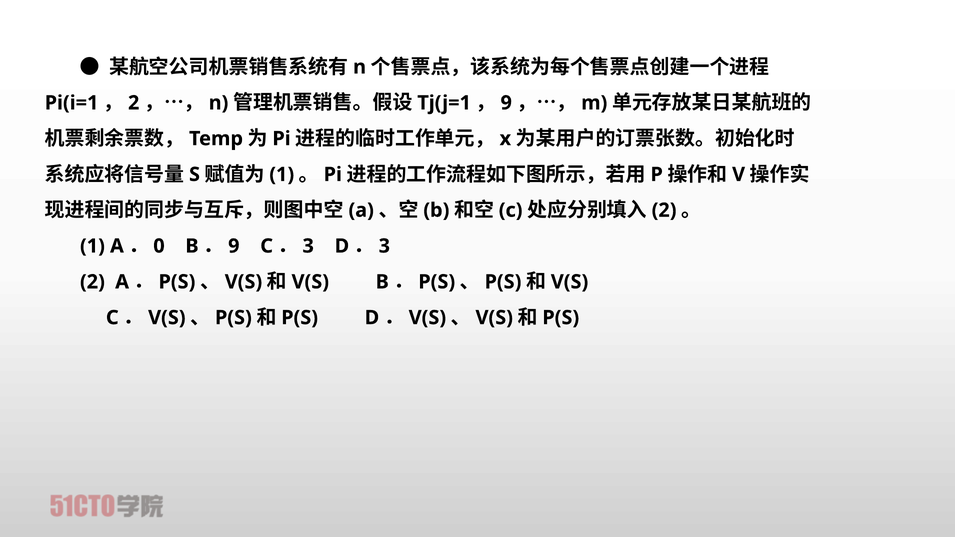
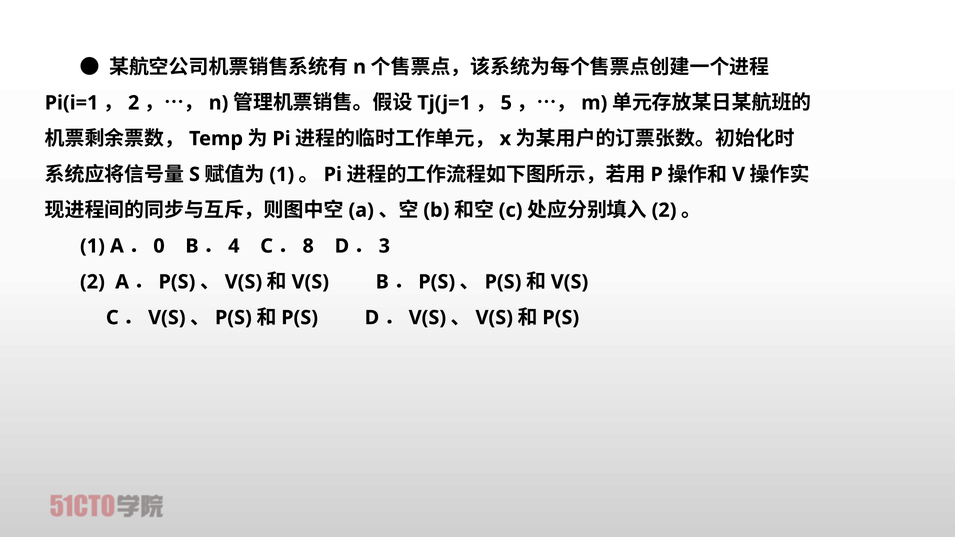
9 at (506, 103): 9 -> 5
9 at (234, 246): 9 -> 4
3 at (308, 246): 3 -> 8
